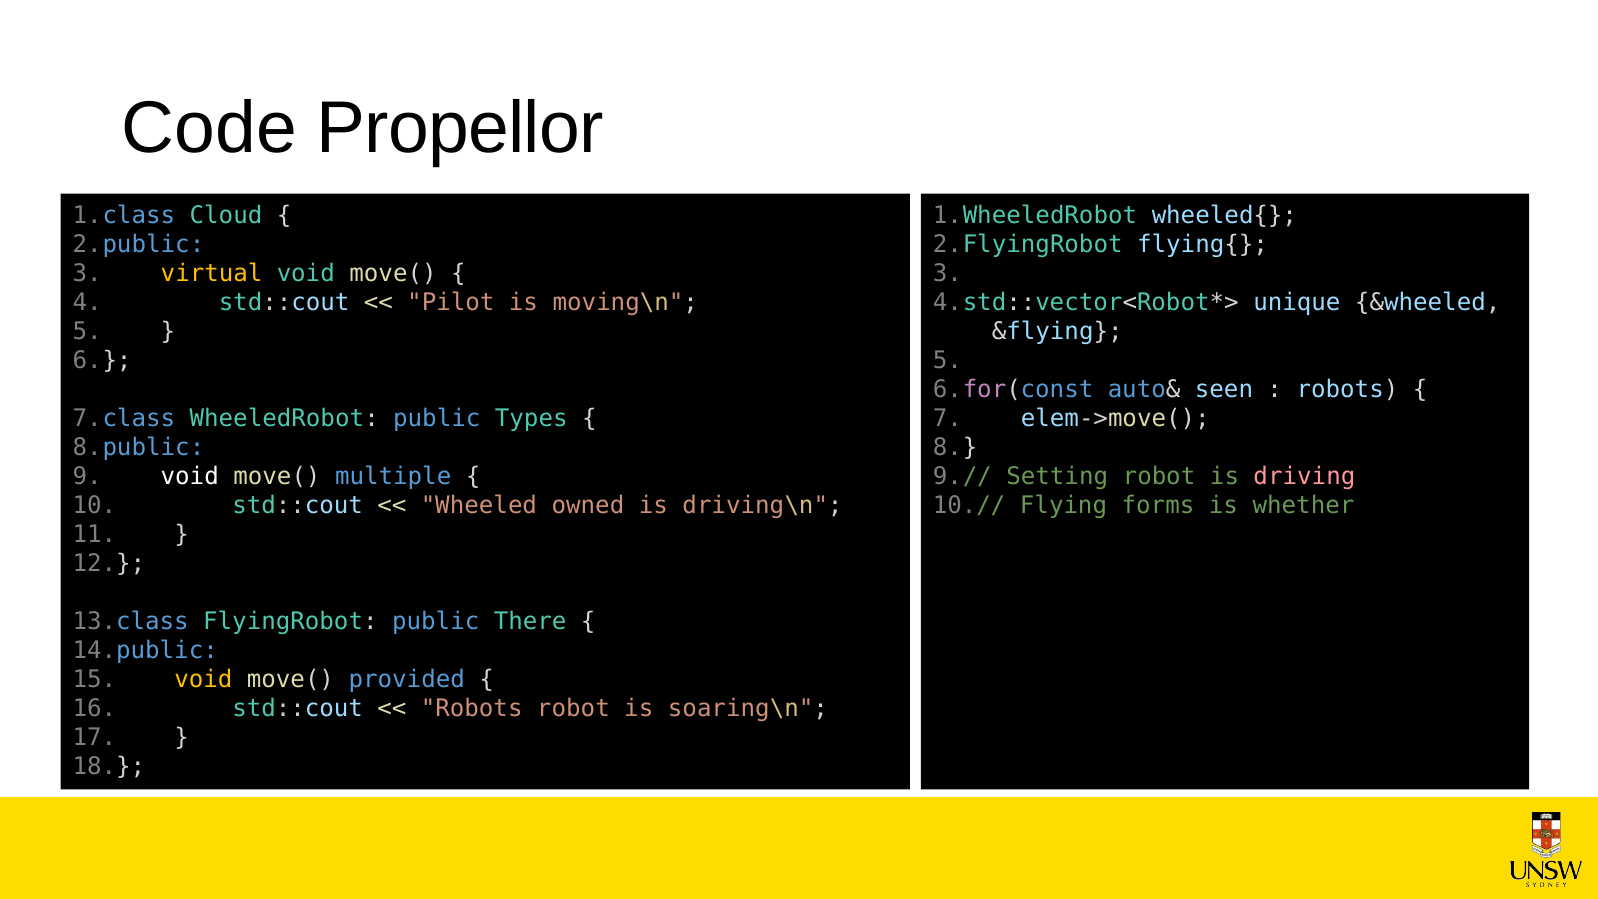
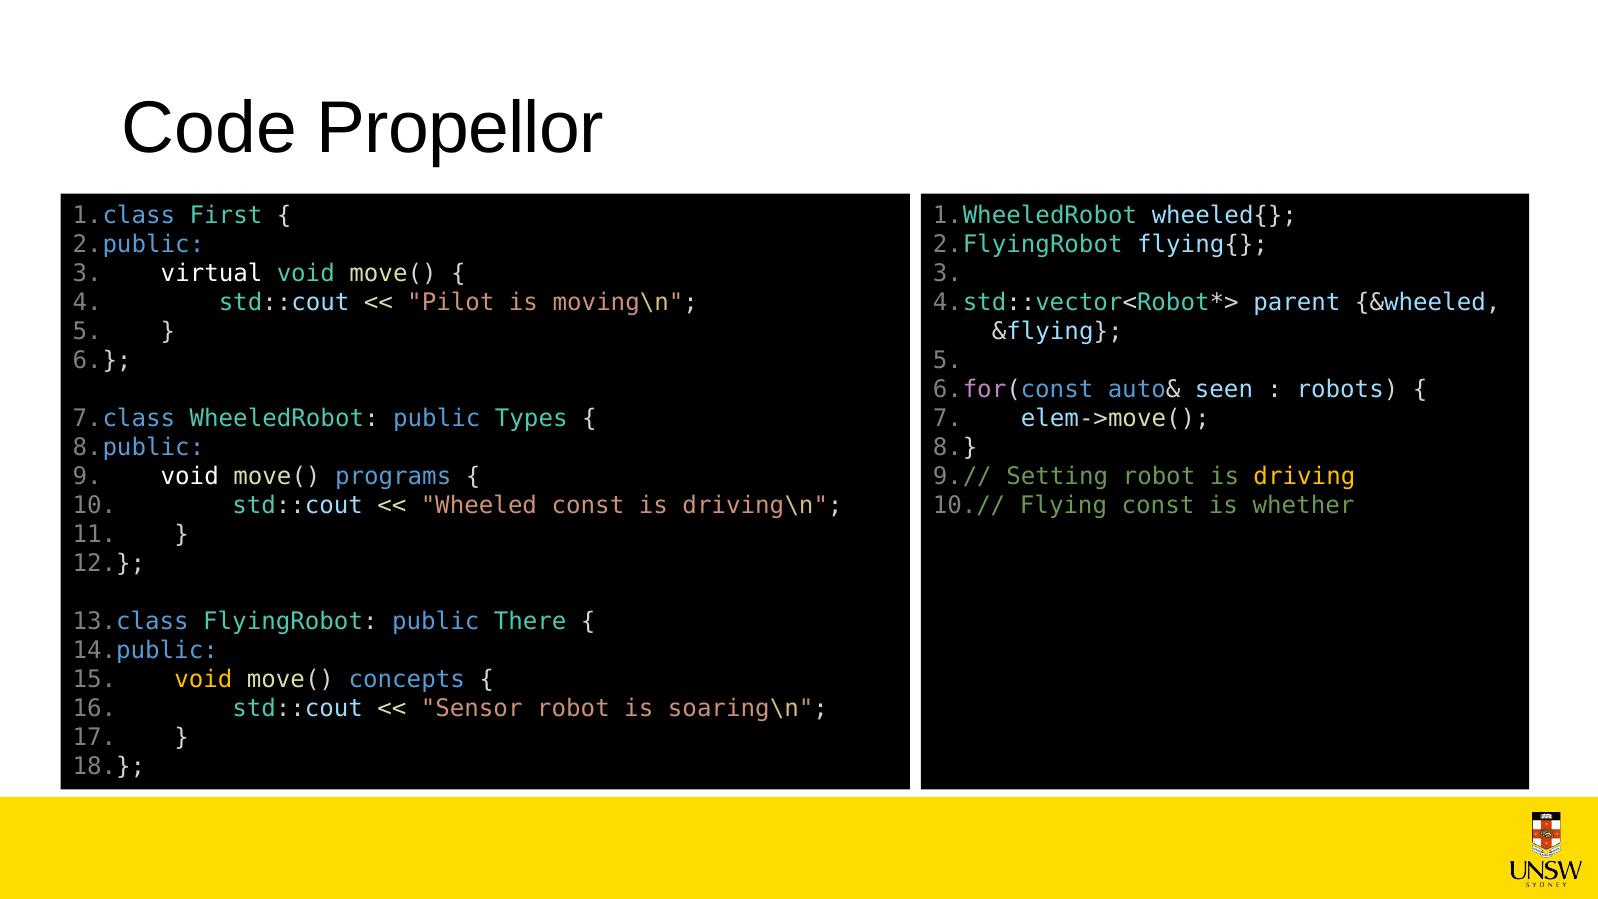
Cloud: Cloud -> First
virtual colour: yellow -> white
unique: unique -> parent
multiple: multiple -> programs
driving colour: pink -> yellow
Wheeled owned: owned -> const
Flying forms: forms -> const
provided: provided -> concepts
Robots at (472, 708): Robots -> Sensor
